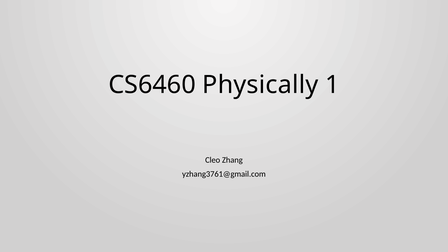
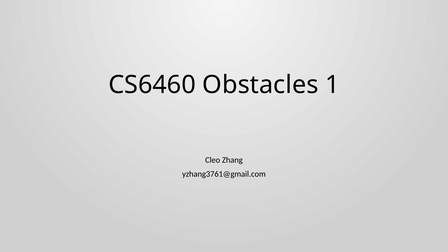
Physically: Physically -> Obstacles
